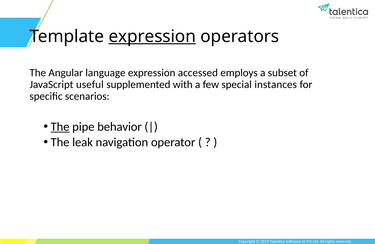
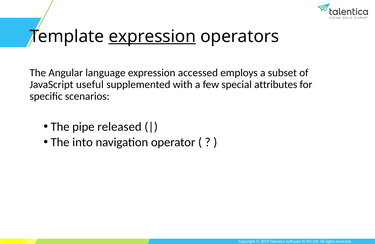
instances: instances -> attributes
The at (60, 127) underline: present -> none
behavior: behavior -> released
leak: leak -> into
